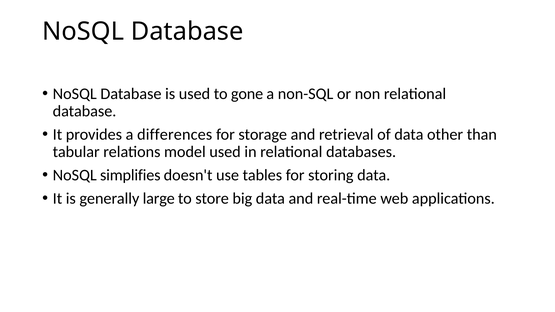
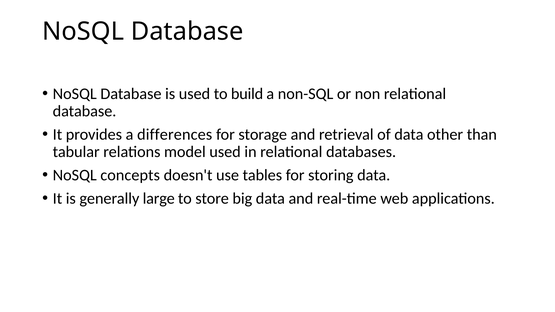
gone: gone -> build
simplifies: simplifies -> concepts
